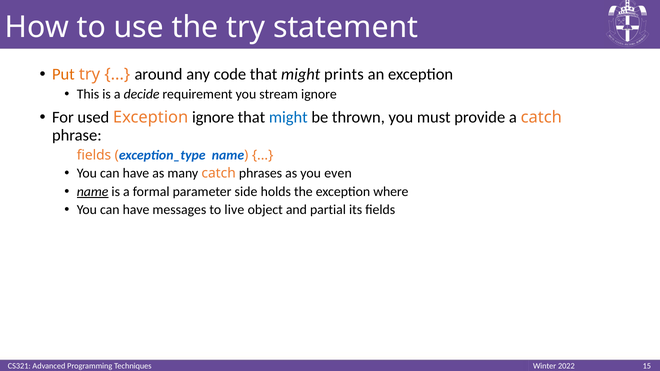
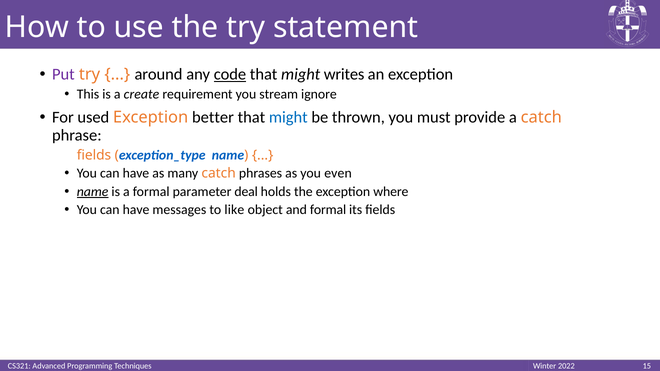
Put colour: orange -> purple
code underline: none -> present
prints: prints -> writes
decide: decide -> create
Exception ignore: ignore -> better
side: side -> deal
live: live -> like
and partial: partial -> formal
